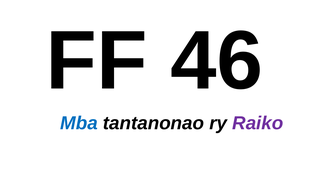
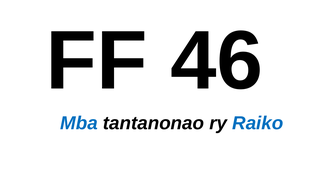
Raiko colour: purple -> blue
